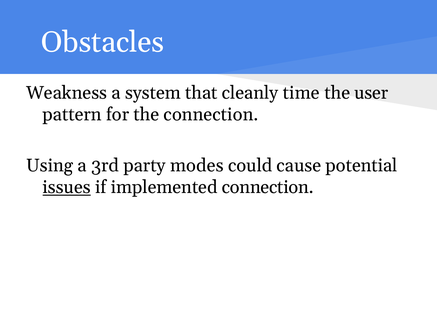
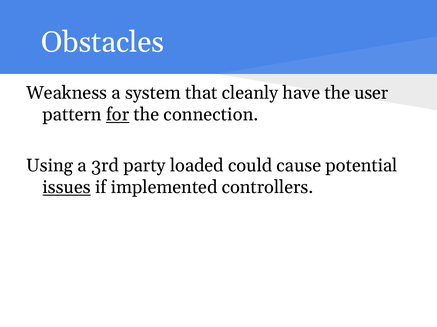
time: time -> have
for underline: none -> present
modes: modes -> loaded
implemented connection: connection -> controllers
